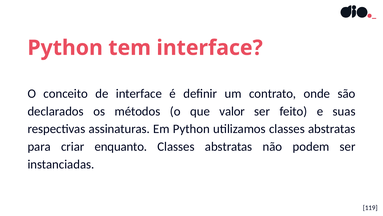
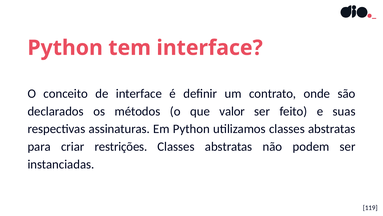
enquanto: enquanto -> restrições
